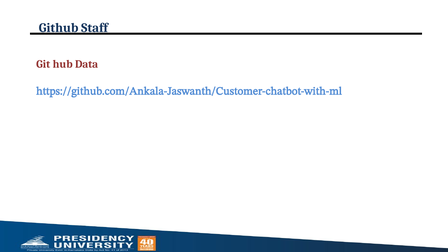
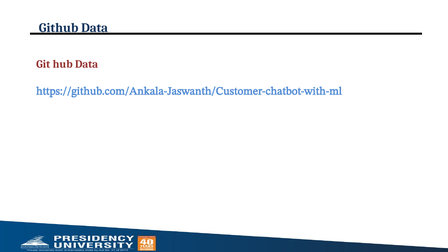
Github Staff: Staff -> Data
